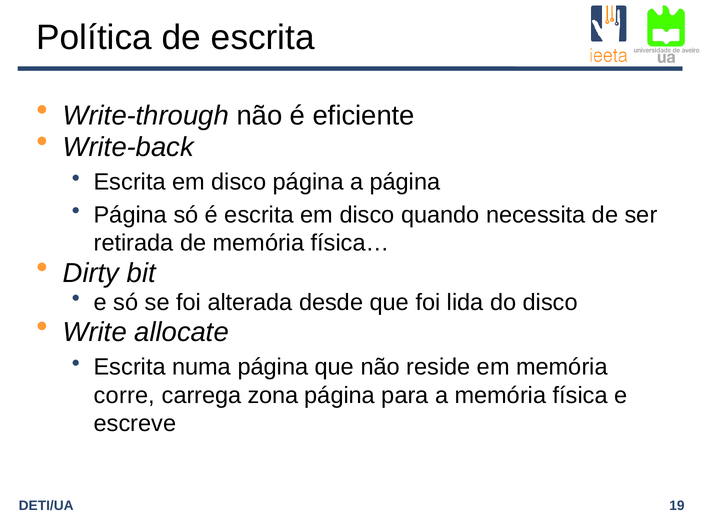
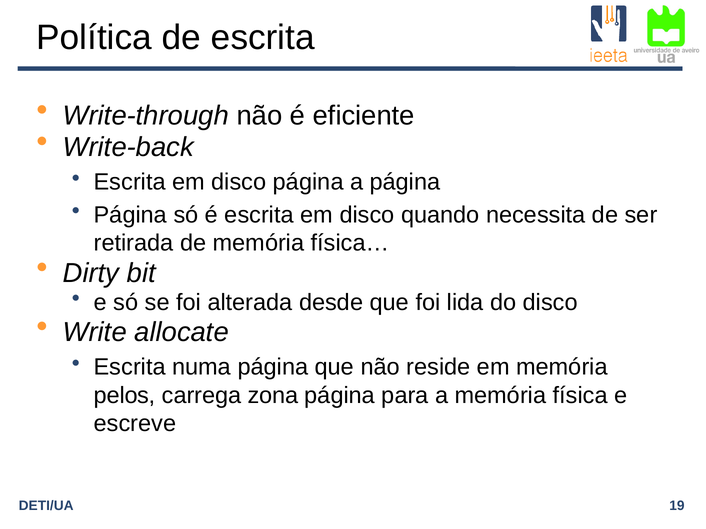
corre: corre -> pelos
